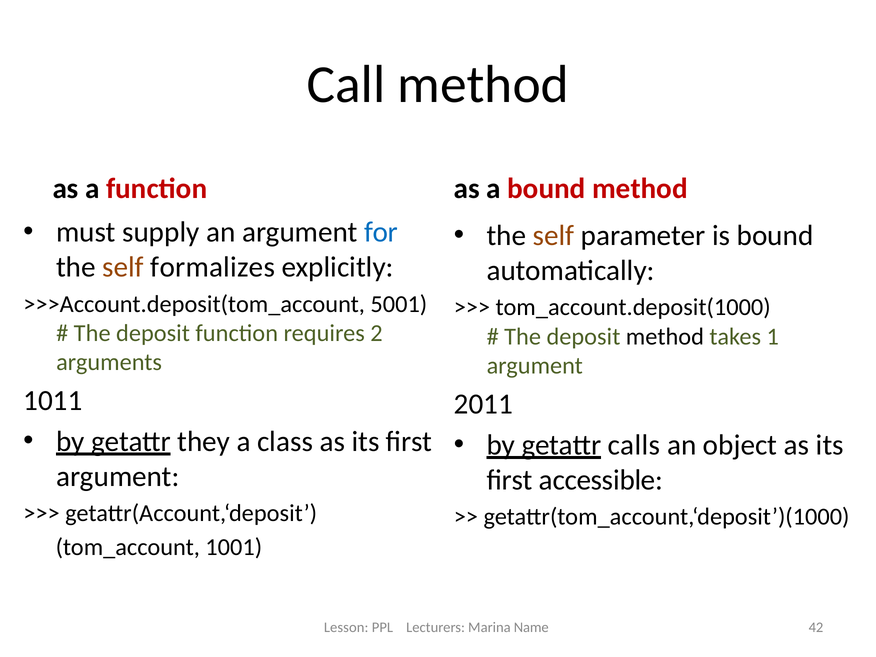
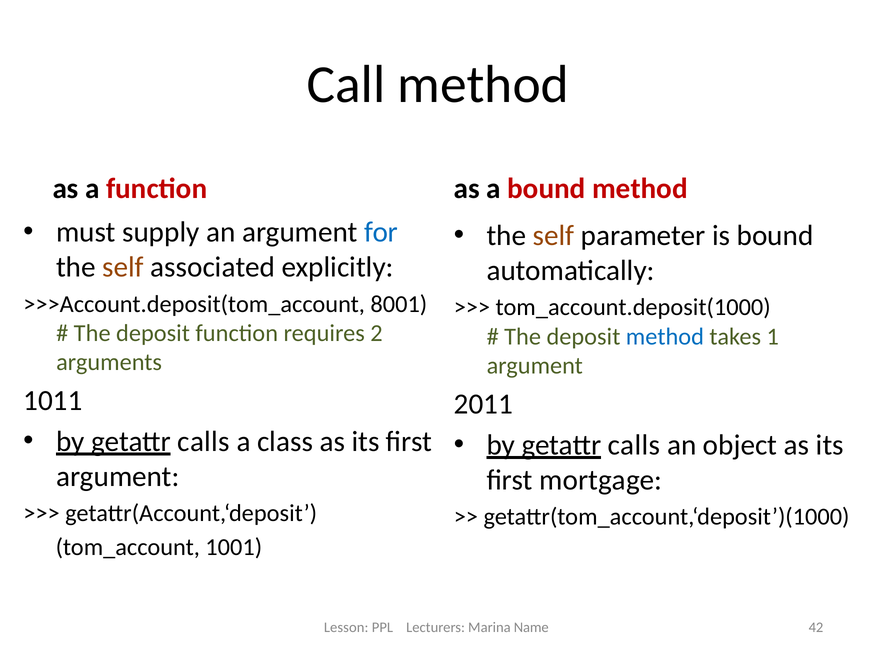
formalizes: formalizes -> associated
5001: 5001 -> 8001
method at (665, 337) colour: black -> blue
they at (204, 442): they -> calls
accessible: accessible -> mortgage
